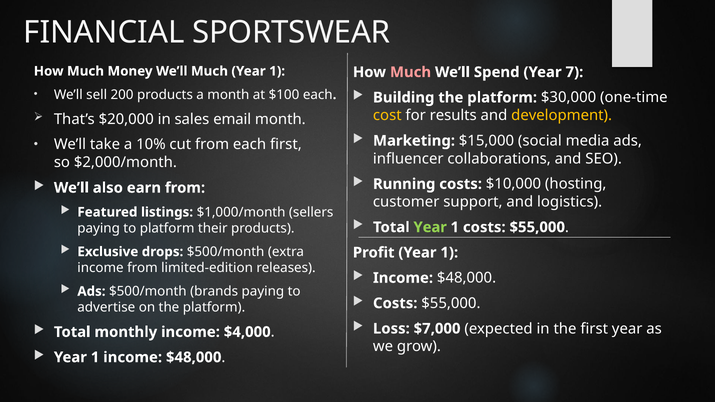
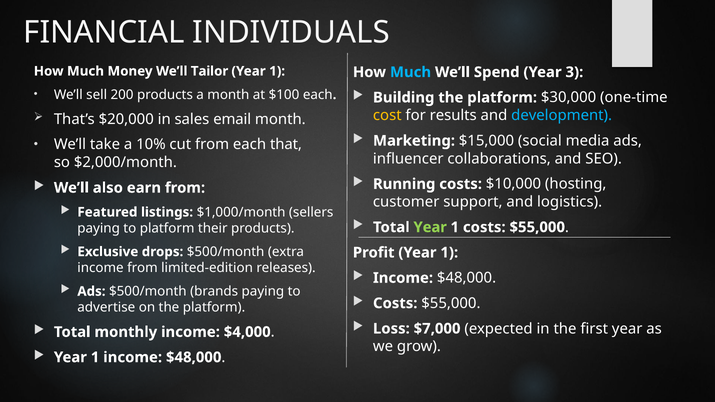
SPORTSWEAR: SPORTSWEAR -> INDIVIDUALS
We’ll Much: Much -> Tailor
Much at (411, 72) colour: pink -> light blue
7: 7 -> 3
development colour: yellow -> light blue
each first: first -> that
